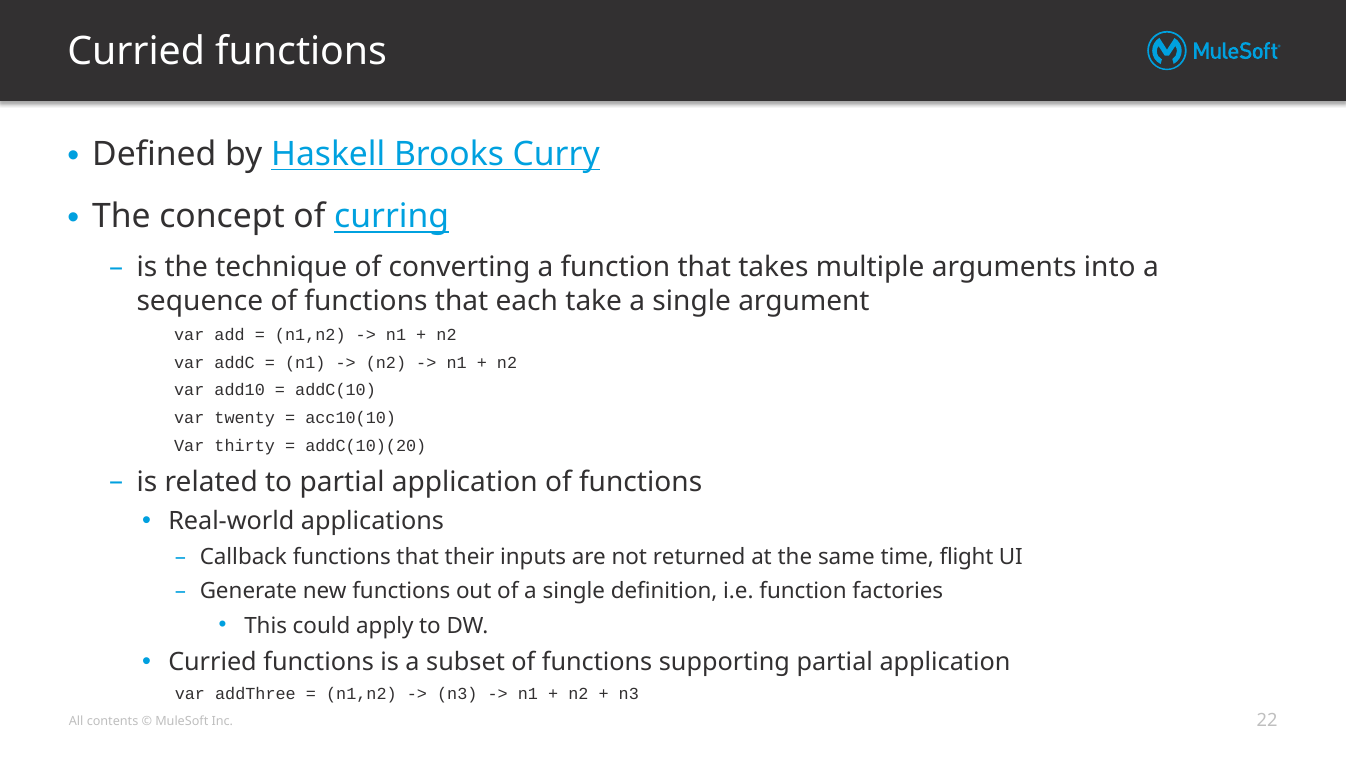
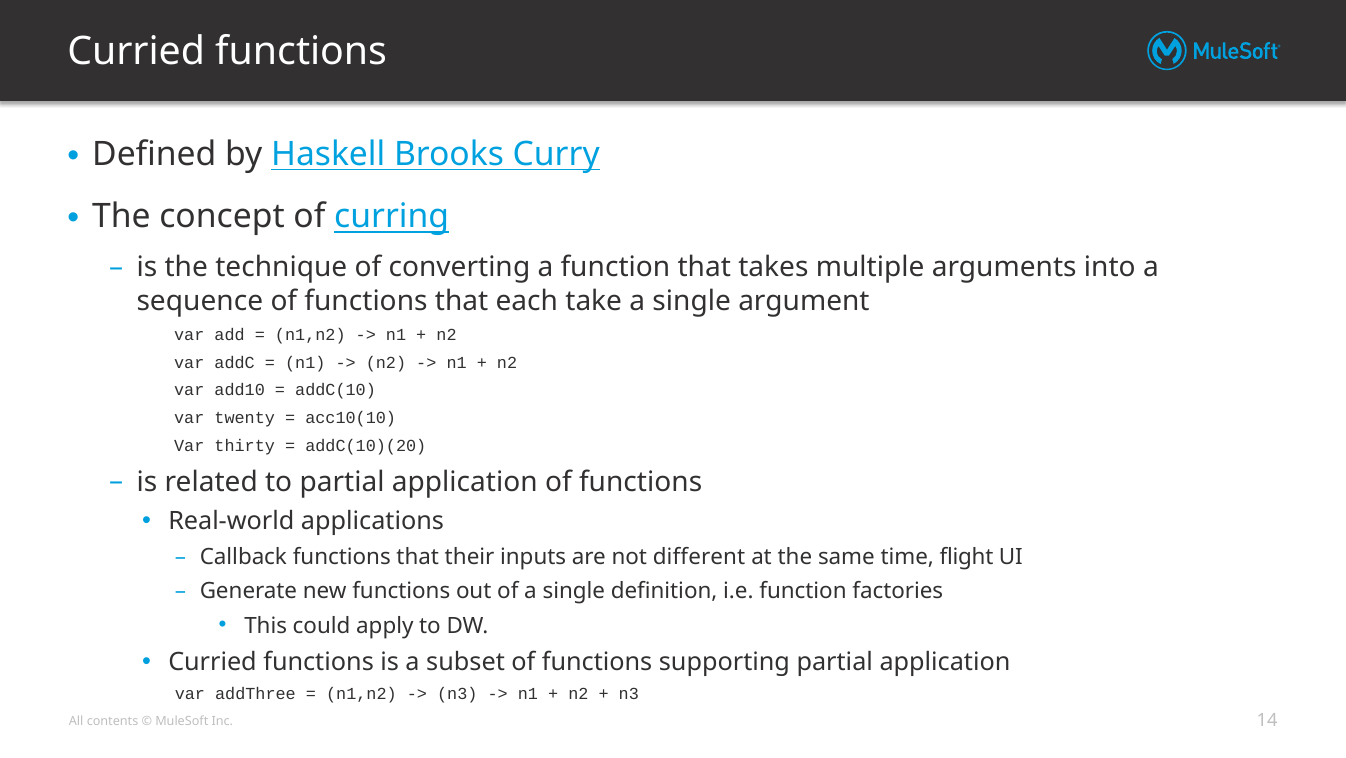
returned: returned -> different
22: 22 -> 14
